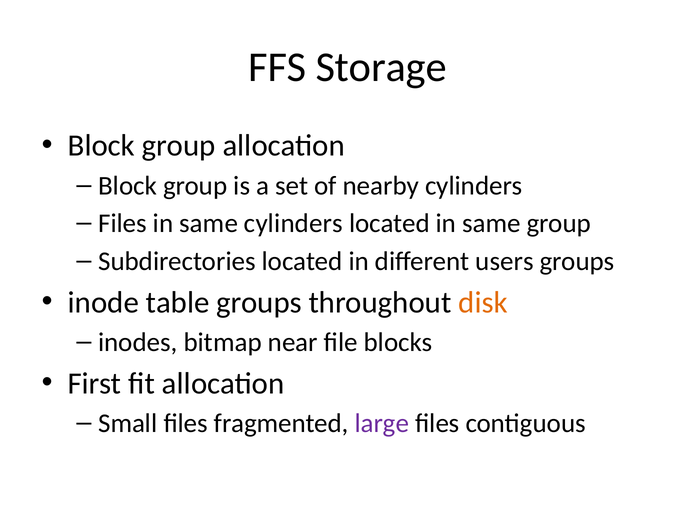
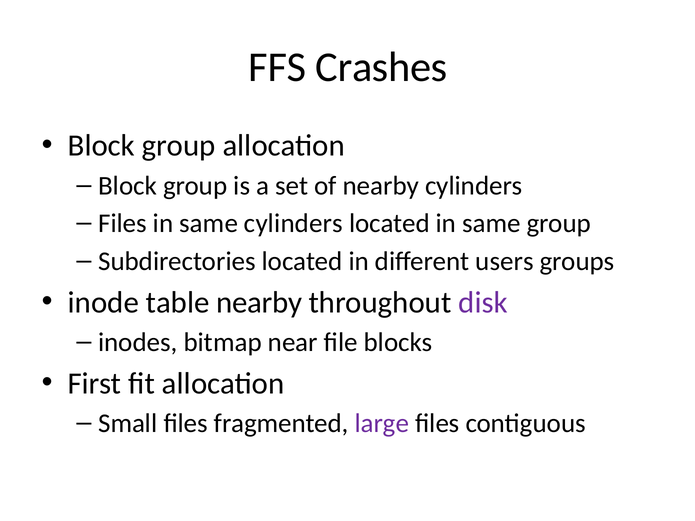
Storage: Storage -> Crashes
table groups: groups -> nearby
disk colour: orange -> purple
